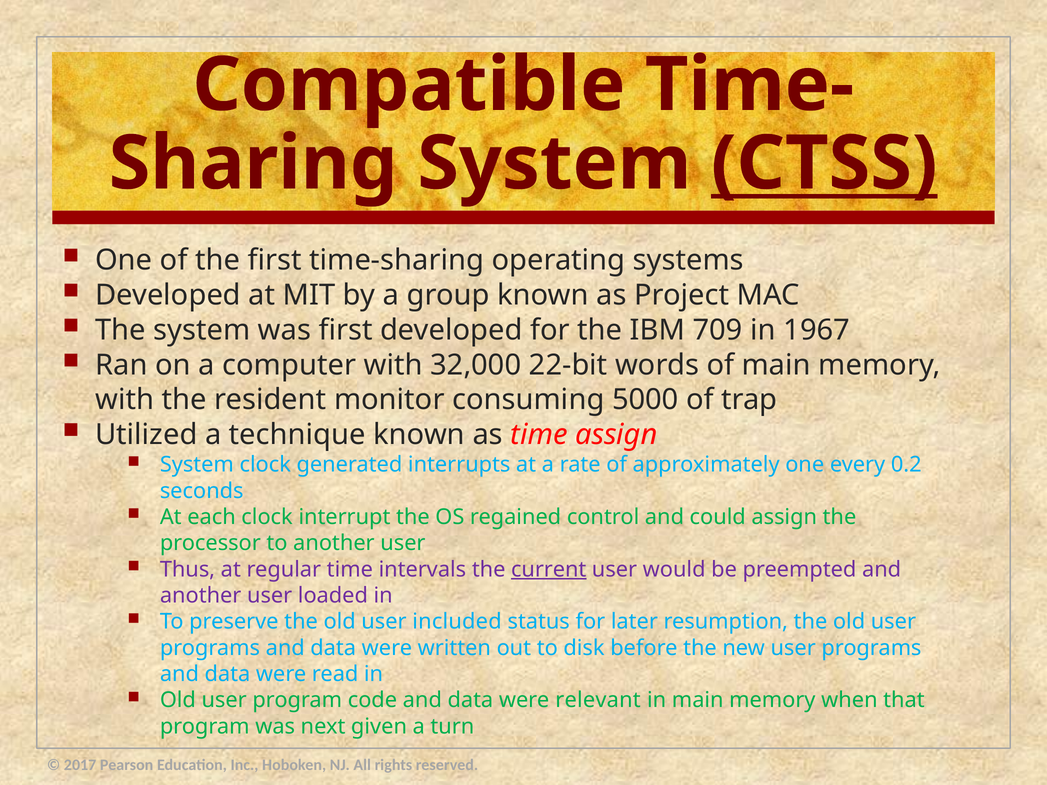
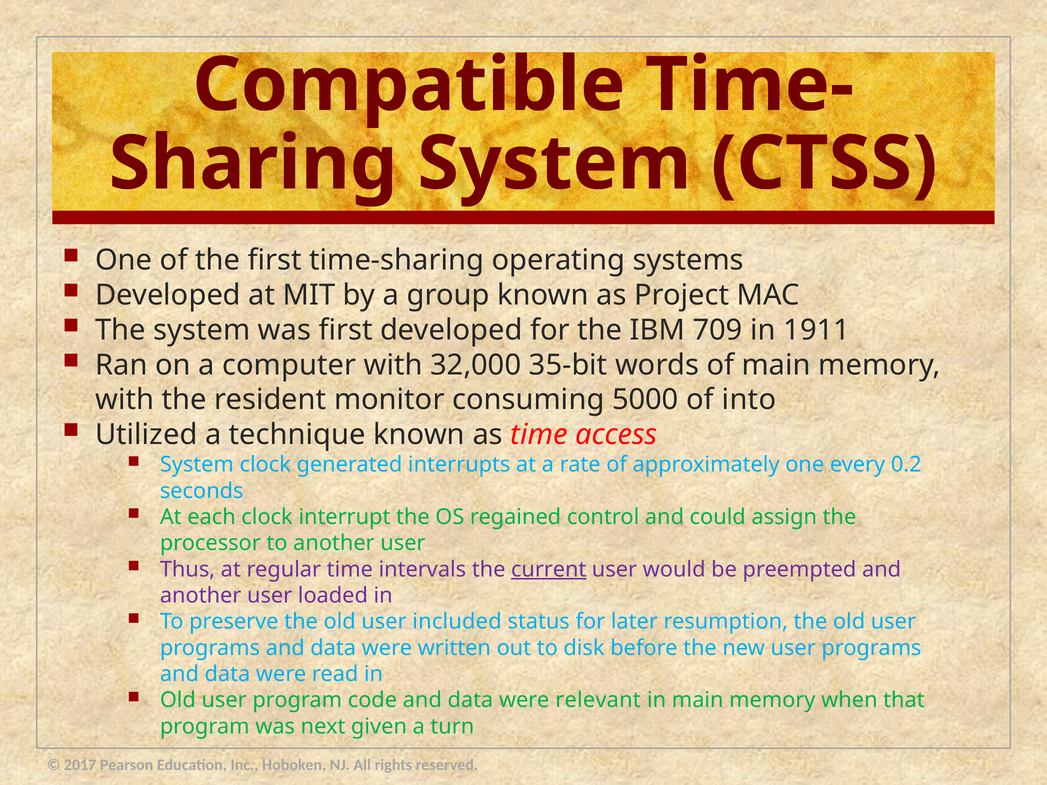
CTSS underline: present -> none
1967: 1967 -> 1911
22-bit: 22-bit -> 35-bit
trap: trap -> into
time assign: assign -> access
